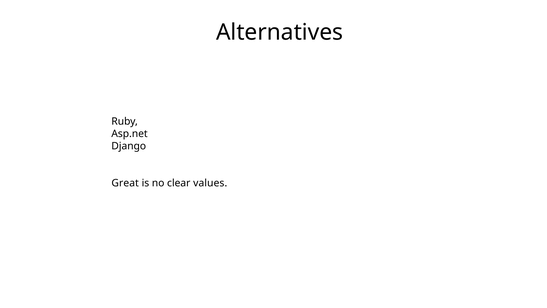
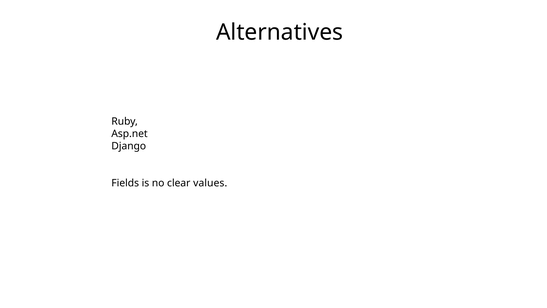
Great: Great -> Fields
